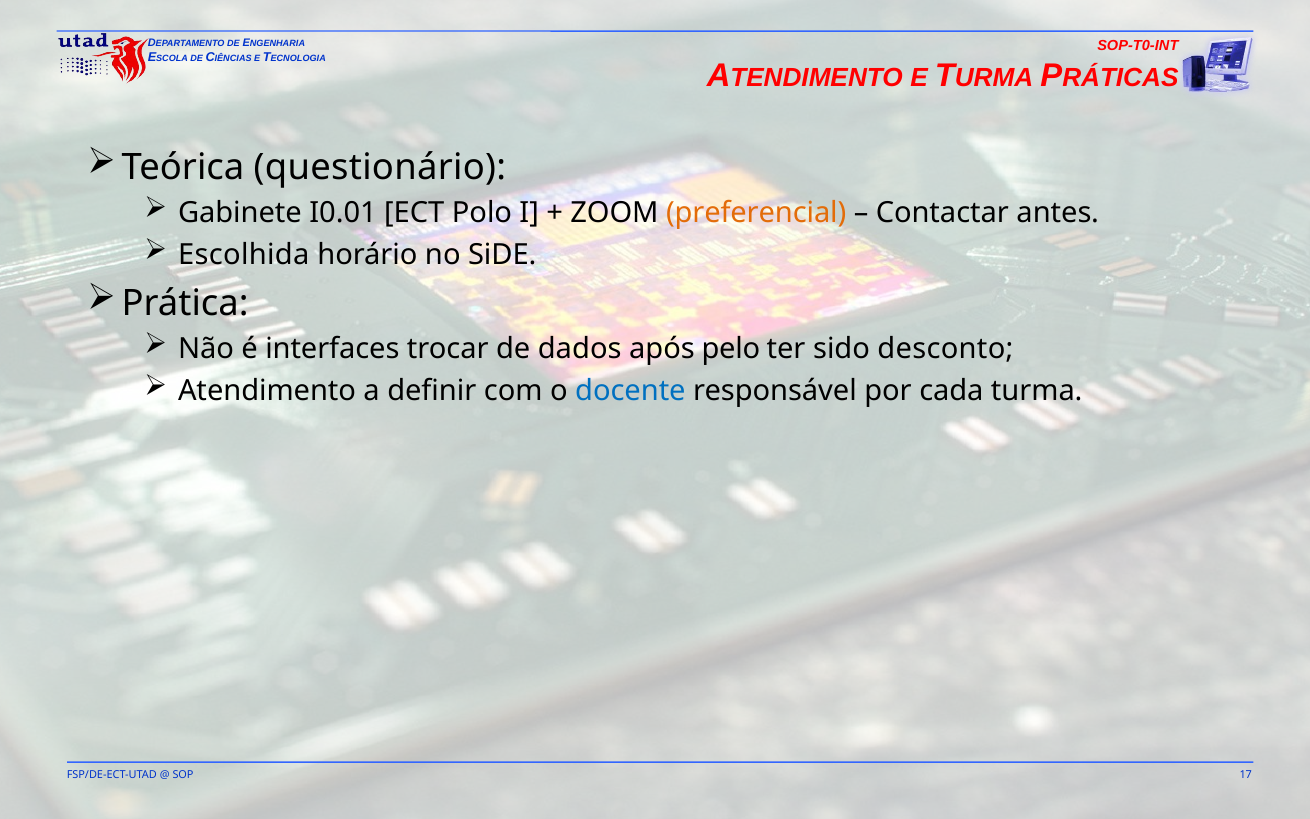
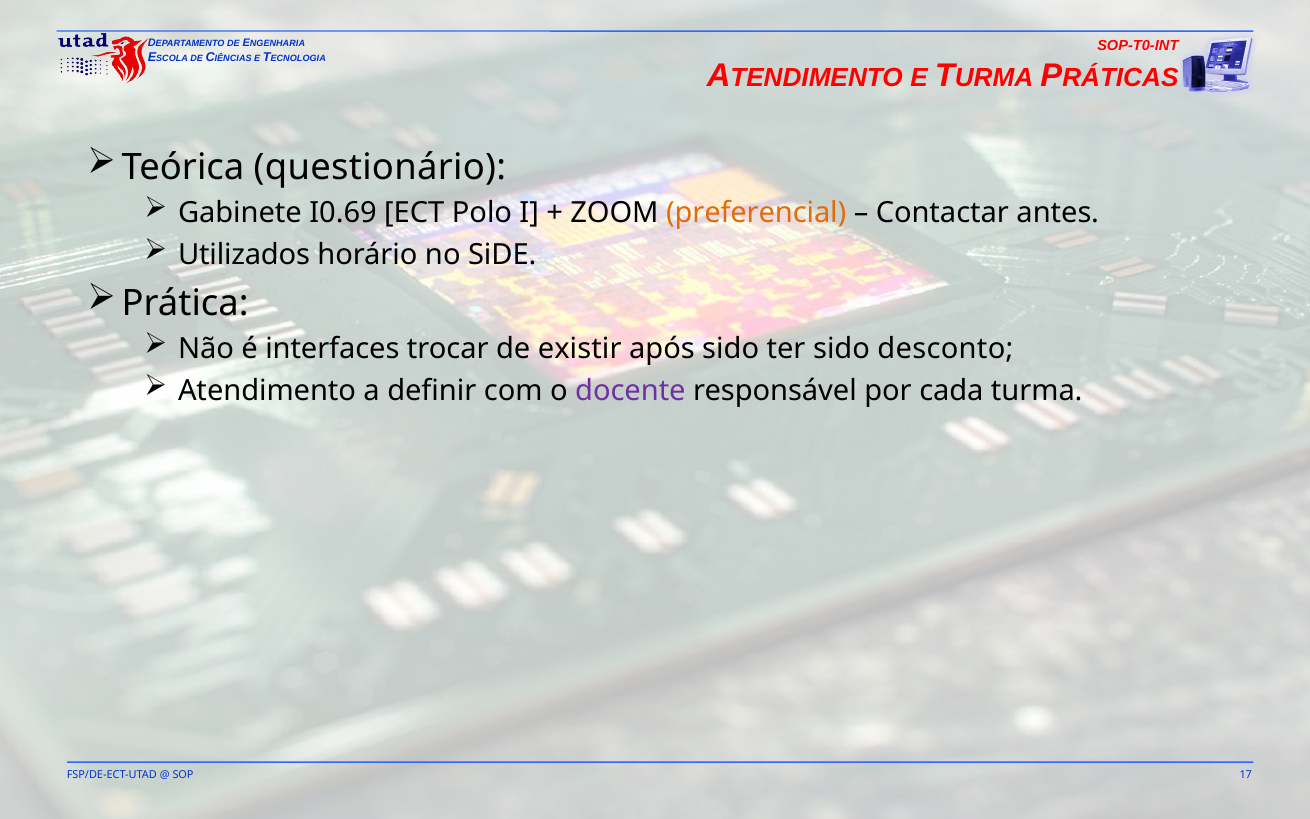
I0.01: I0.01 -> I0.69
Escolhida: Escolhida -> Utilizados
dados: dados -> existir
após pelo: pelo -> sido
docente colour: blue -> purple
